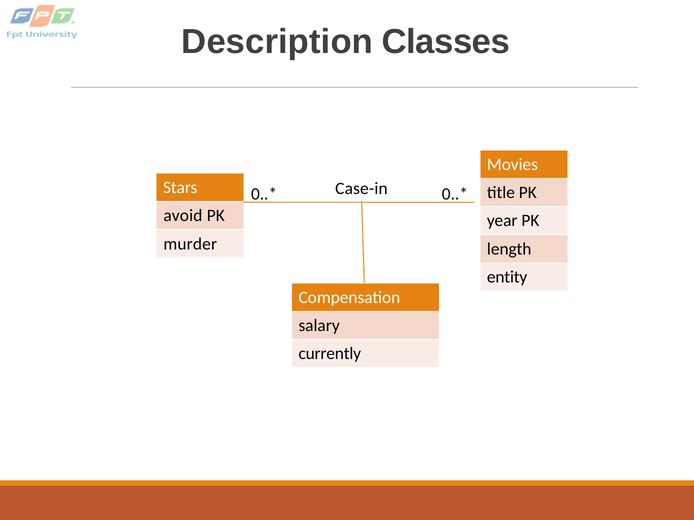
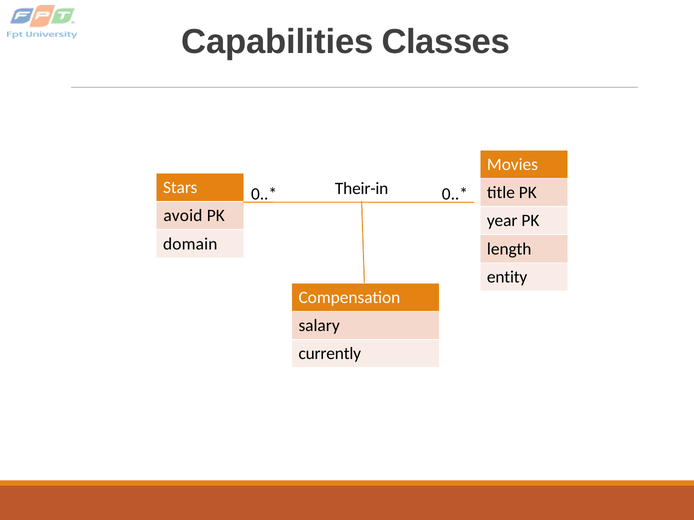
Description: Description -> Capabilities
Case-in: Case-in -> Their-in
murder: murder -> domain
